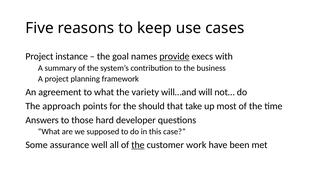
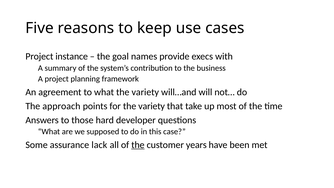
provide underline: present -> none
for the should: should -> variety
well: well -> lack
work: work -> years
